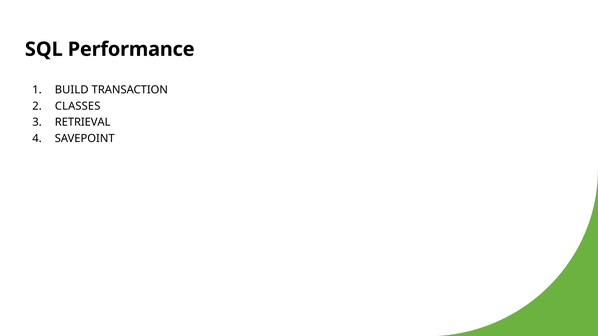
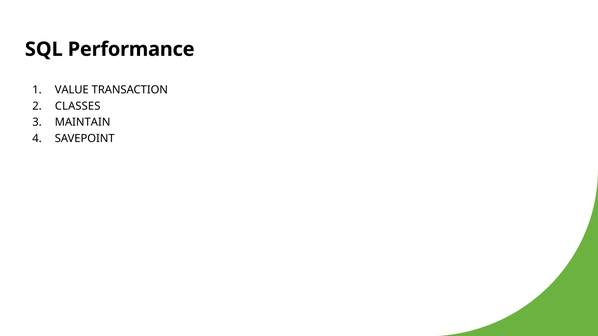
BUILD: BUILD -> VALUE
RETRIEVAL: RETRIEVAL -> MAINTAIN
